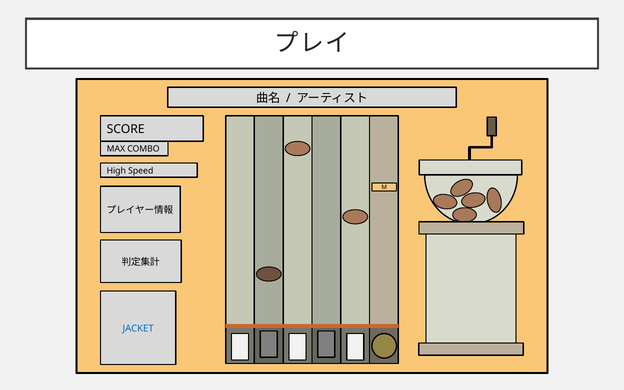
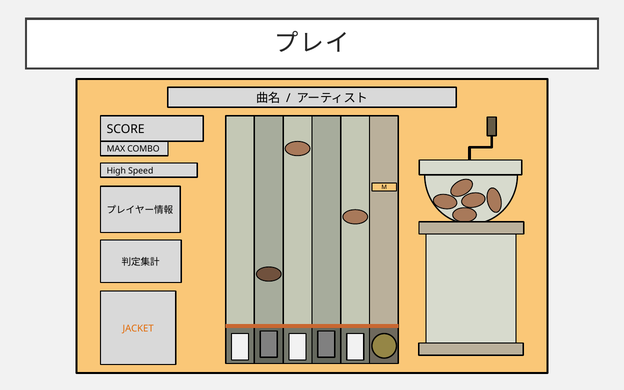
JACKET colour: blue -> orange
